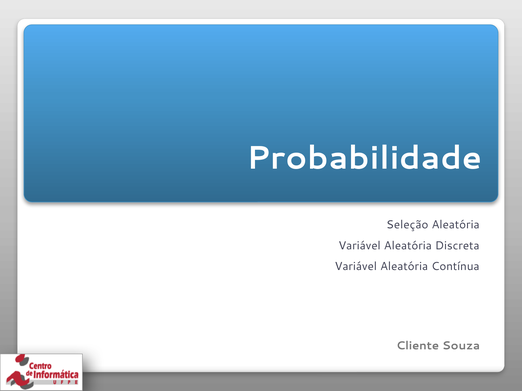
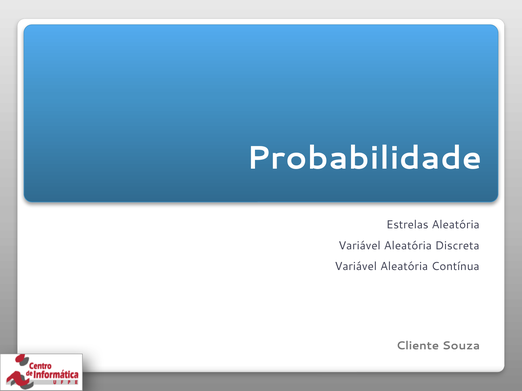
Seleção: Seleção -> Estrelas
